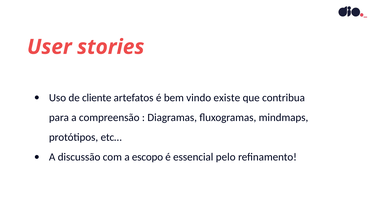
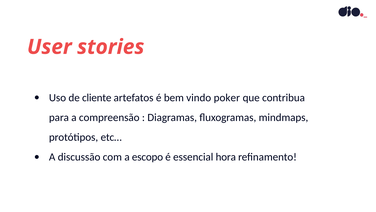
existe: existe -> poker
pelo: pelo -> hora
